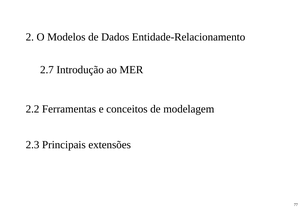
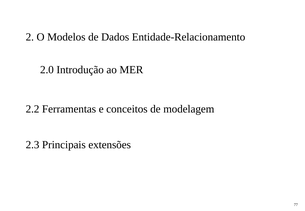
2.7: 2.7 -> 2.0
